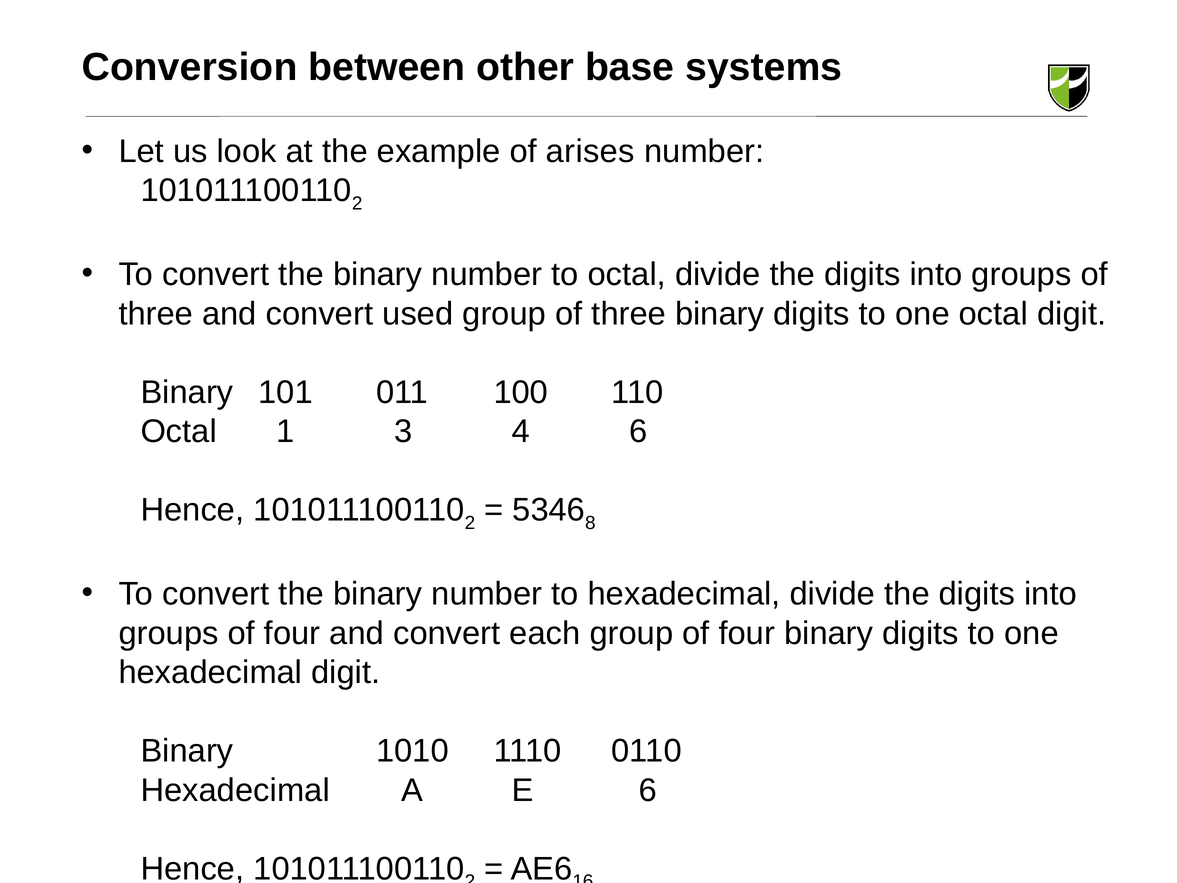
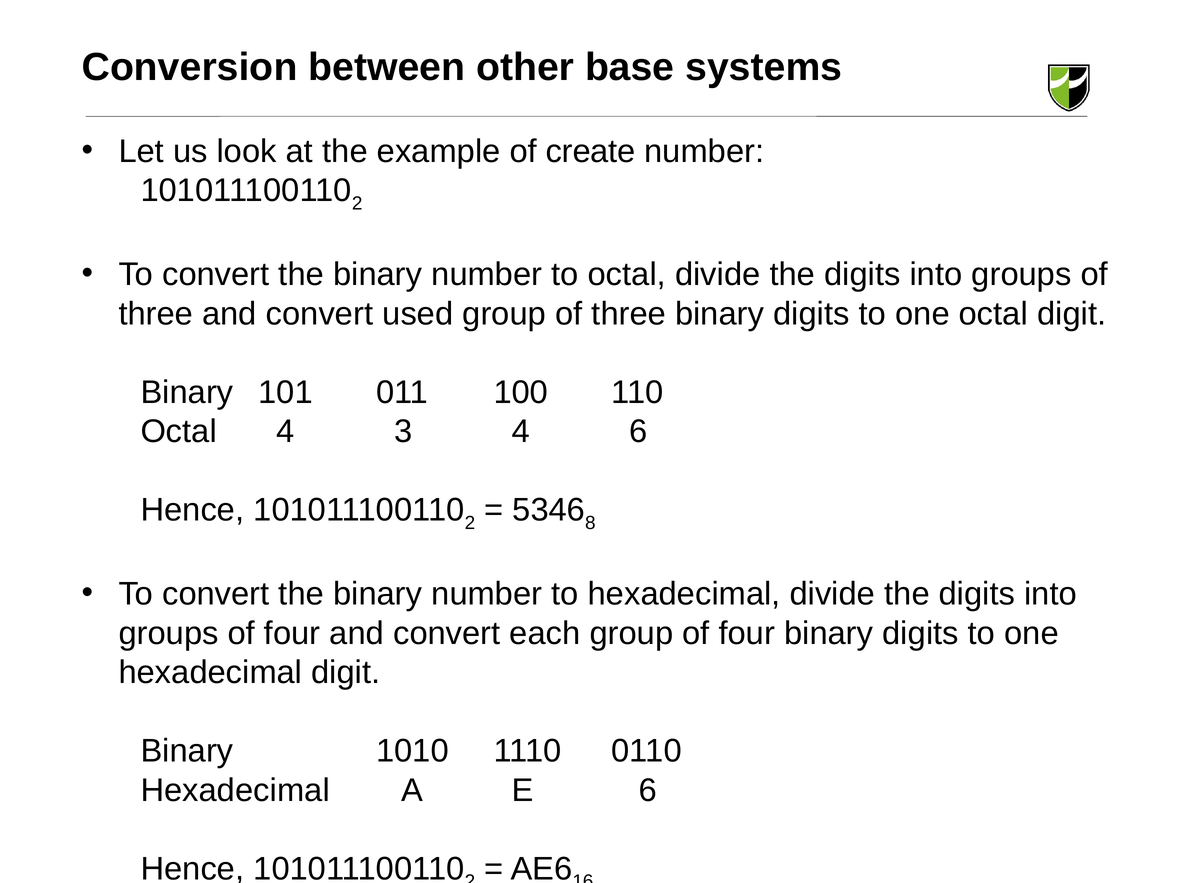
arises: arises -> create
Octal 1: 1 -> 4
